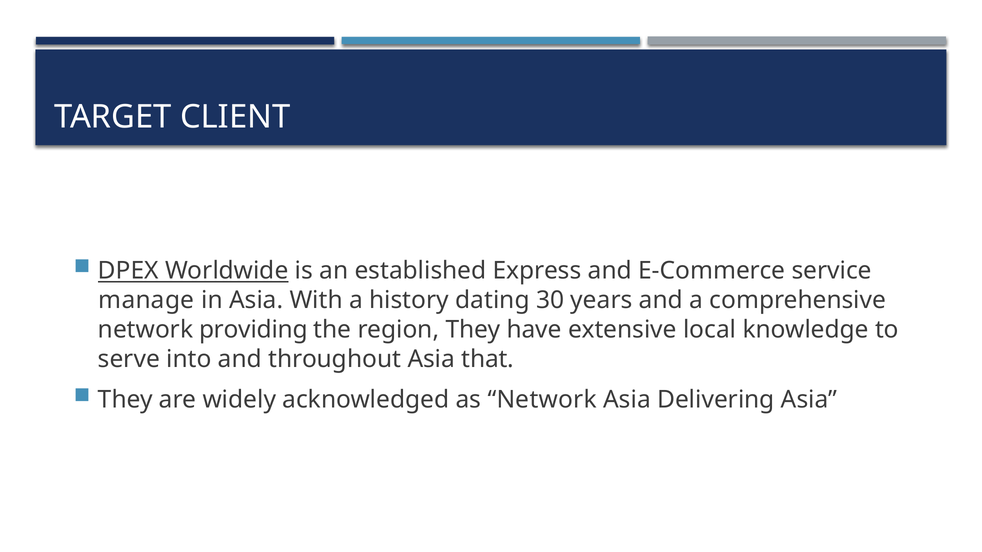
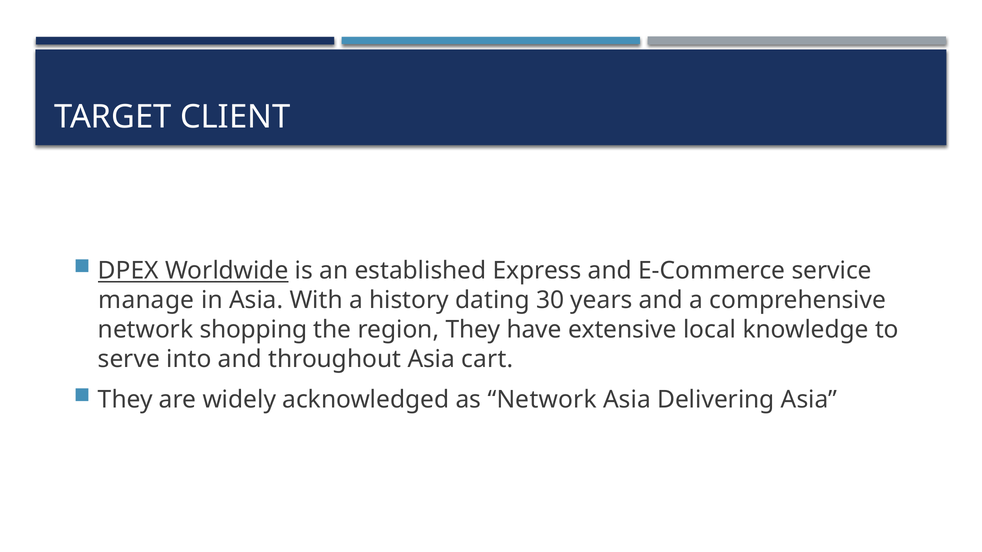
providing: providing -> shopping
that: that -> cart
